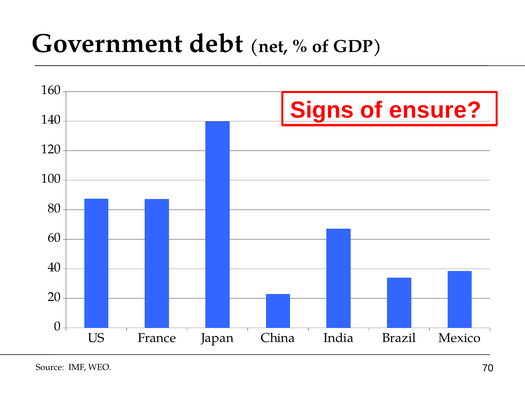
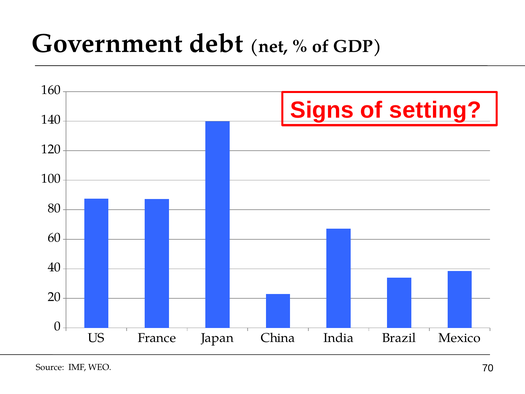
ensure: ensure -> setting
